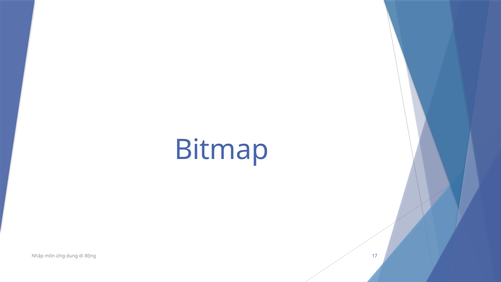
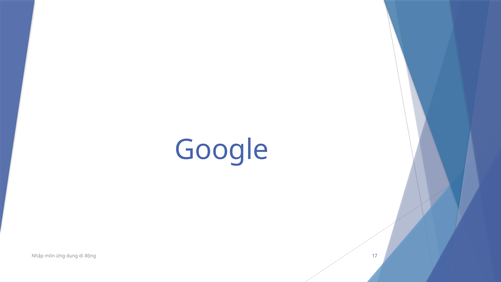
Bitmap: Bitmap -> Google
